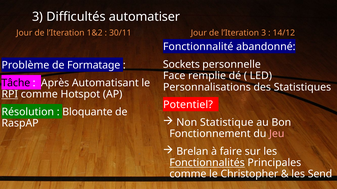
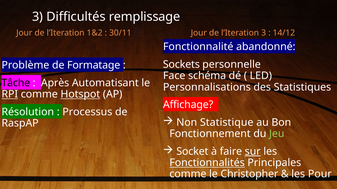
automatiser: automatiser -> remplissage
remplie: remplie -> schéma
Hotspot underline: none -> present
Potentiel: Potentiel -> Affichage
Bloquante: Bloquante -> Processus
Jeu colour: pink -> light green
Brelan: Brelan -> Socket
sur underline: none -> present
Send: Send -> Pour
